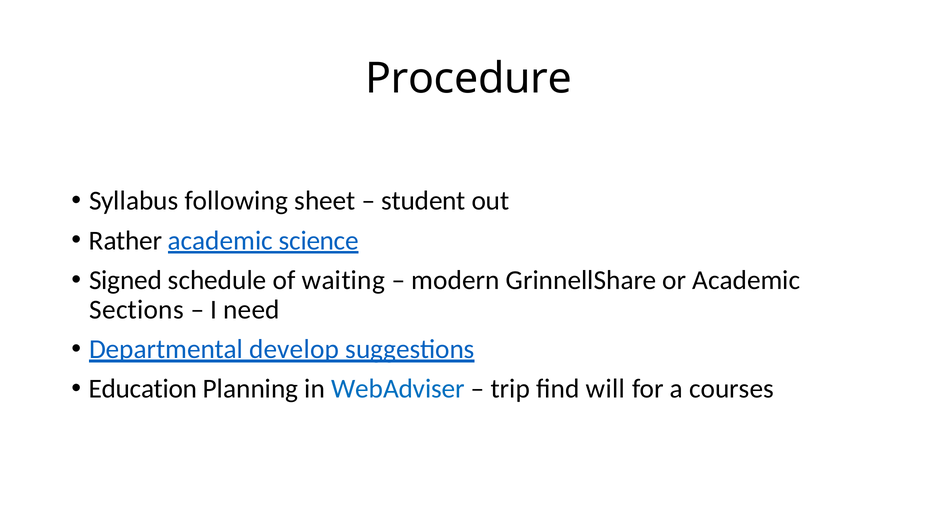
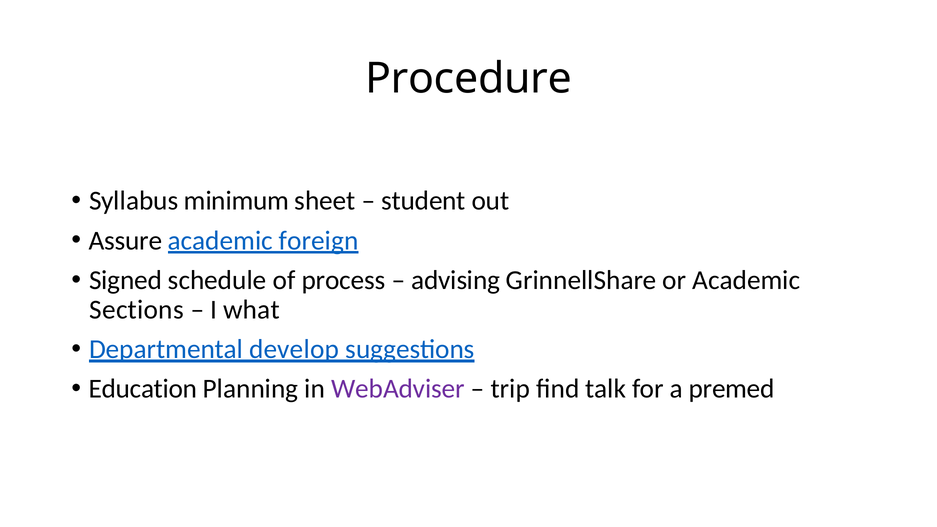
following: following -> minimum
Rather: Rather -> Assure
science: science -> foreign
waiting: waiting -> process
modern: modern -> advising
need: need -> what
WebAdviser colour: blue -> purple
will: will -> talk
courses: courses -> premed
